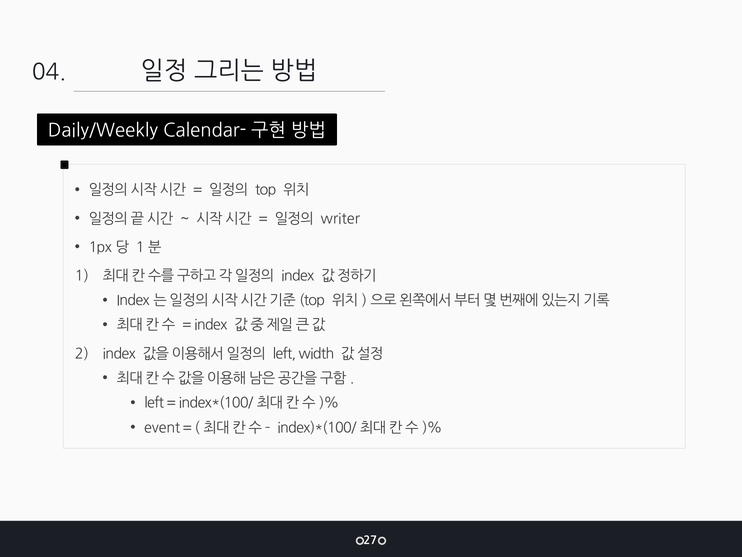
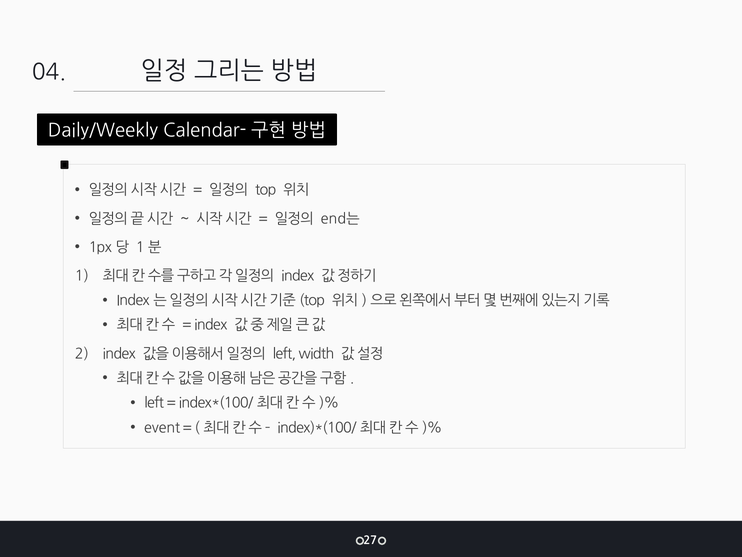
writer: writer -> end는
